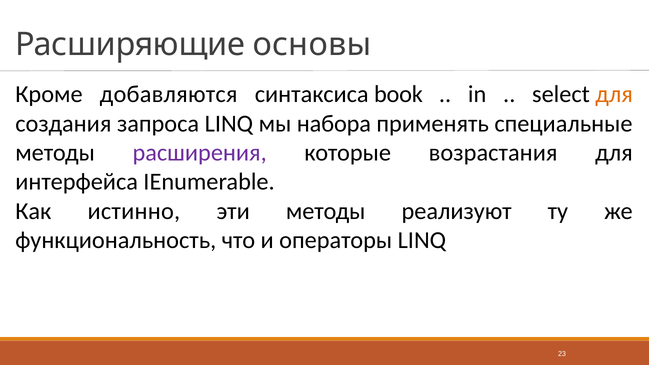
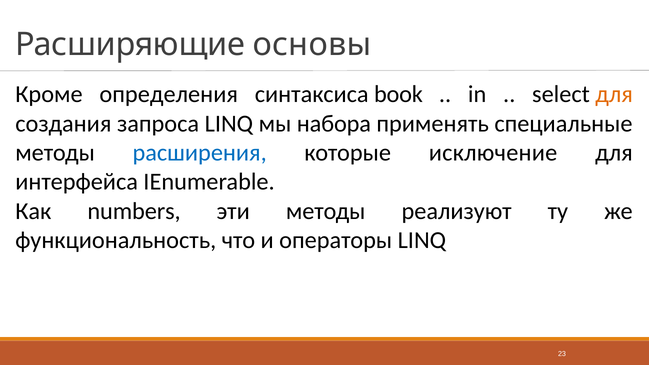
добавляются: добавляются -> определения
расширения colour: purple -> blue
возрастания: возрастания -> исключение
истинно: истинно -> numbers
